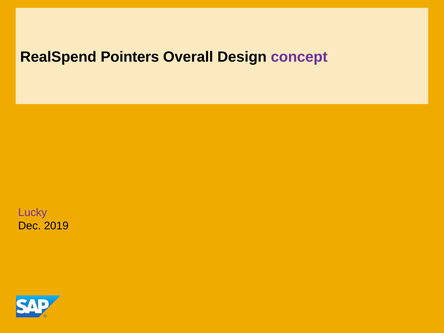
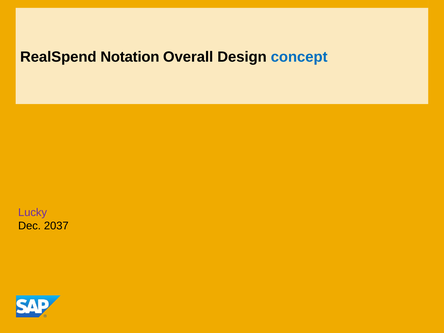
Pointers: Pointers -> Notation
concept colour: purple -> blue
2019: 2019 -> 2037
